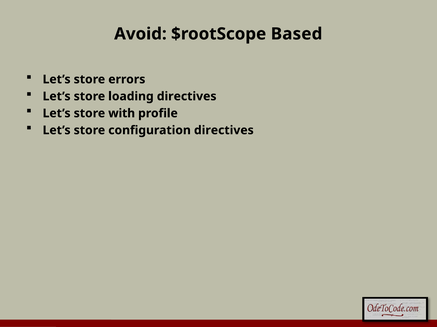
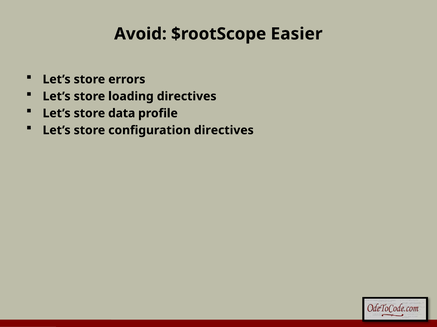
Based: Based -> Easier
with: with -> data
